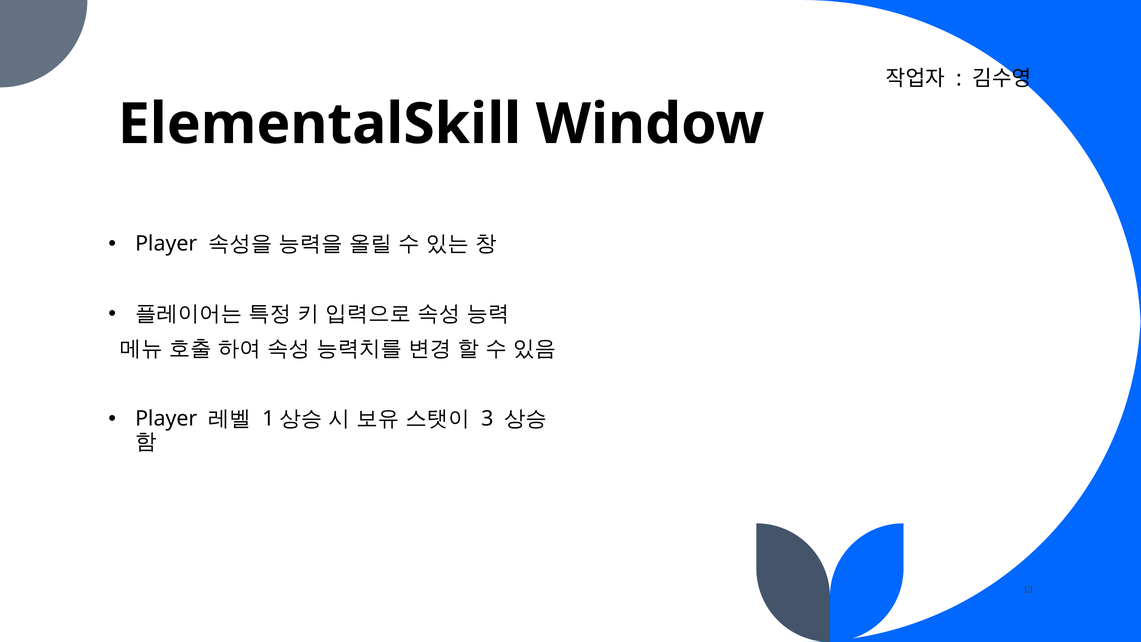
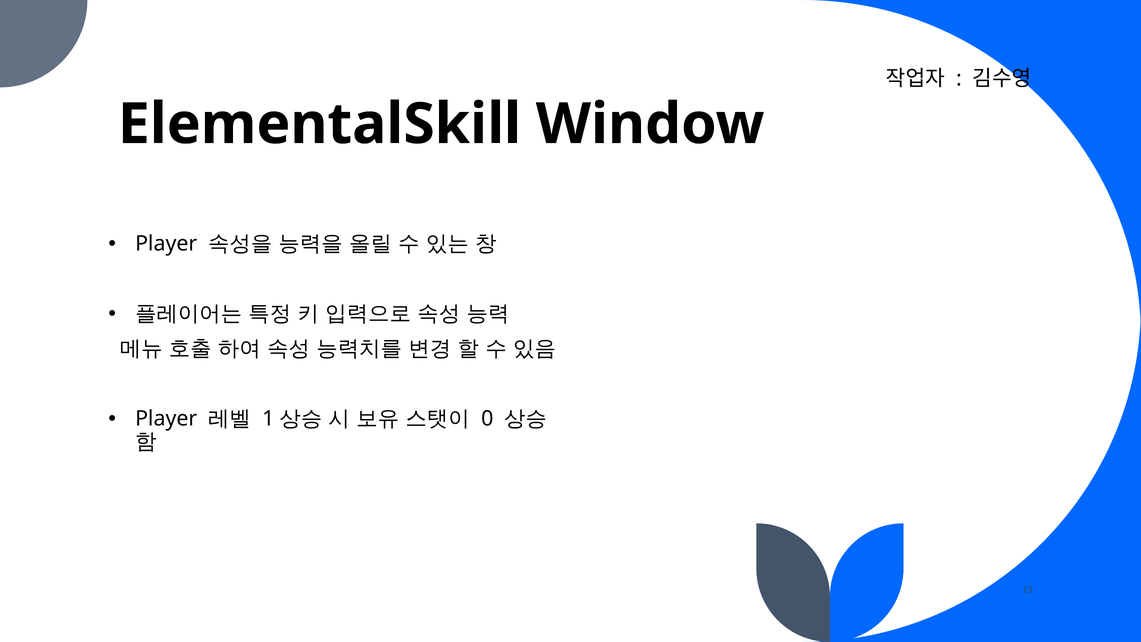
3: 3 -> 0
